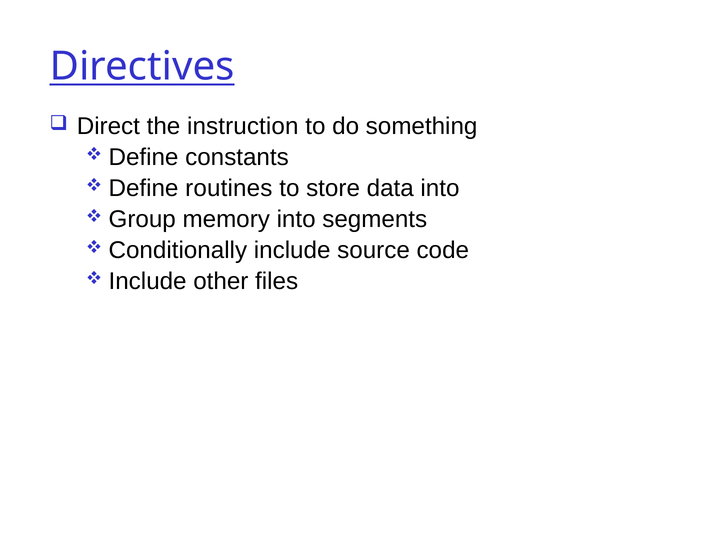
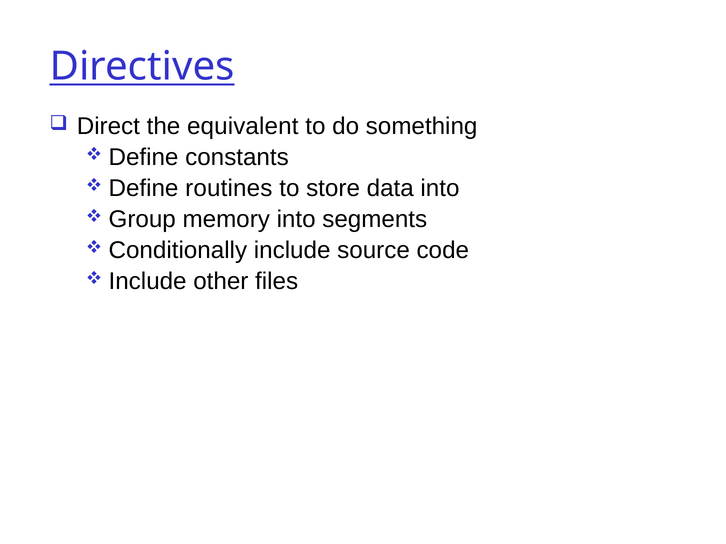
instruction: instruction -> equivalent
